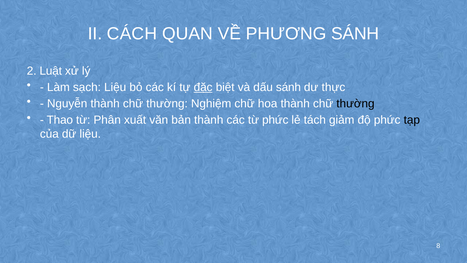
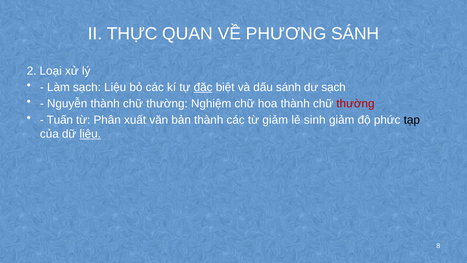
CÁCH: CÁCH -> THỰC
Luật: Luật -> Loại
dư thực: thực -> sạch
thường at (355, 104) colour: black -> red
Thao: Thao -> Tuấn
từ phức: phức -> giảm
tách: tách -> sinh
liệu at (90, 134) underline: none -> present
